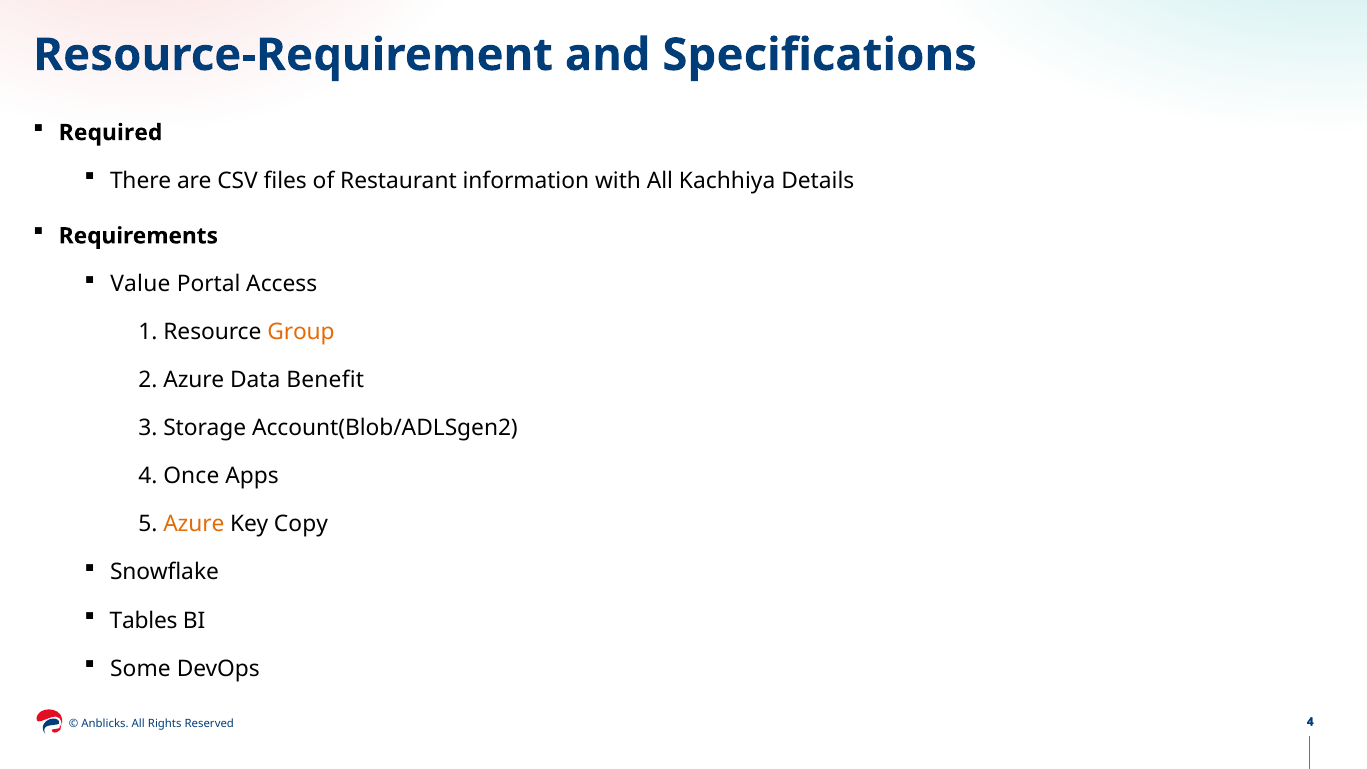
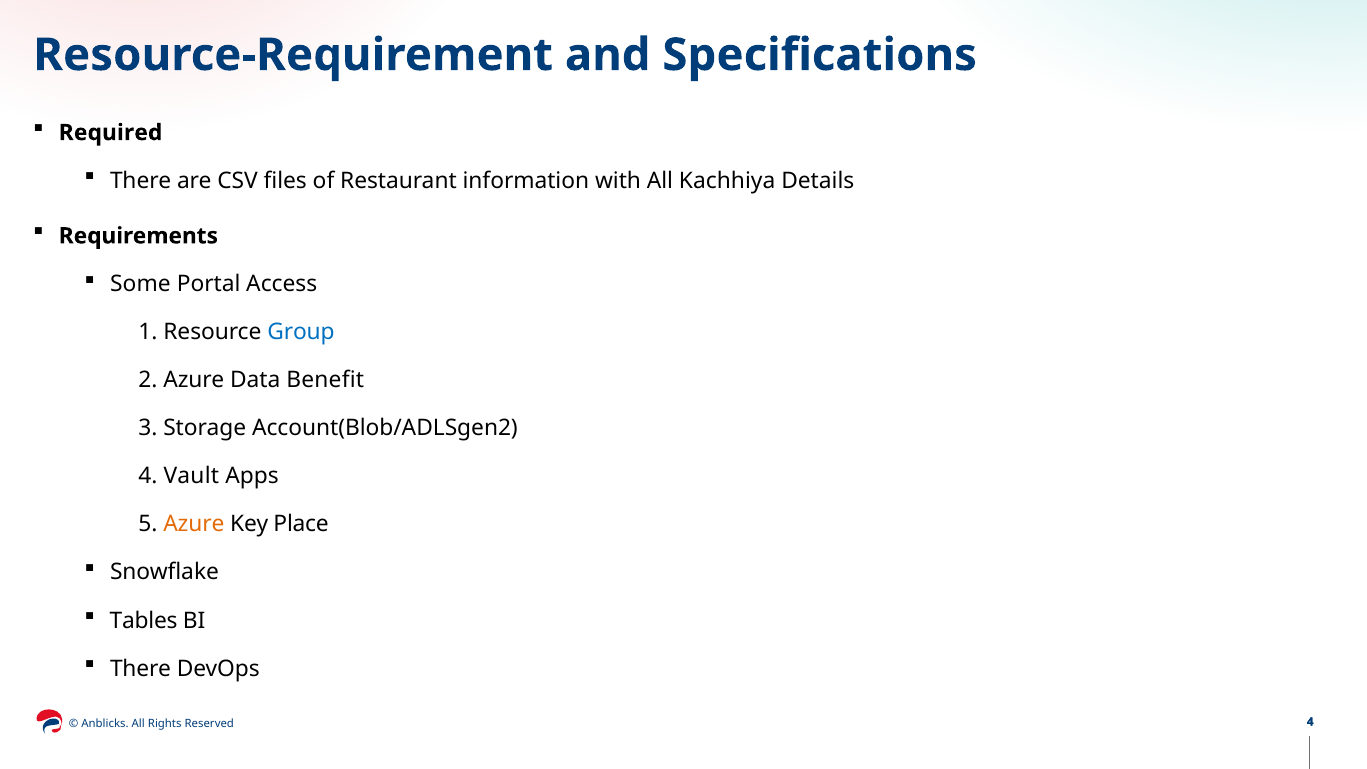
Value: Value -> Some
Group colour: orange -> blue
Once: Once -> Vault
Copy: Copy -> Place
Some at (140, 669): Some -> There
